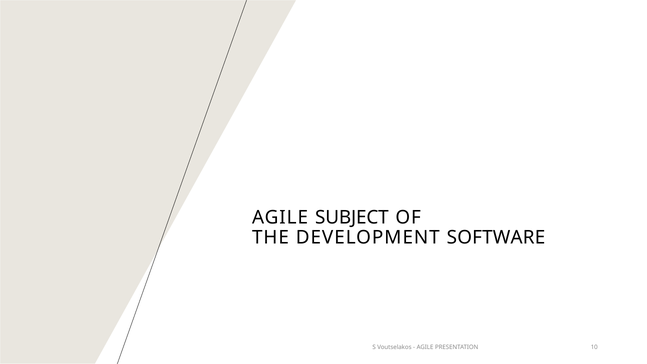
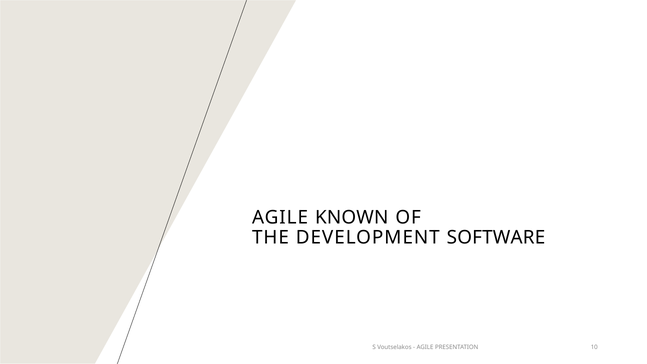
SUBJECT: SUBJECT -> KNOWN
